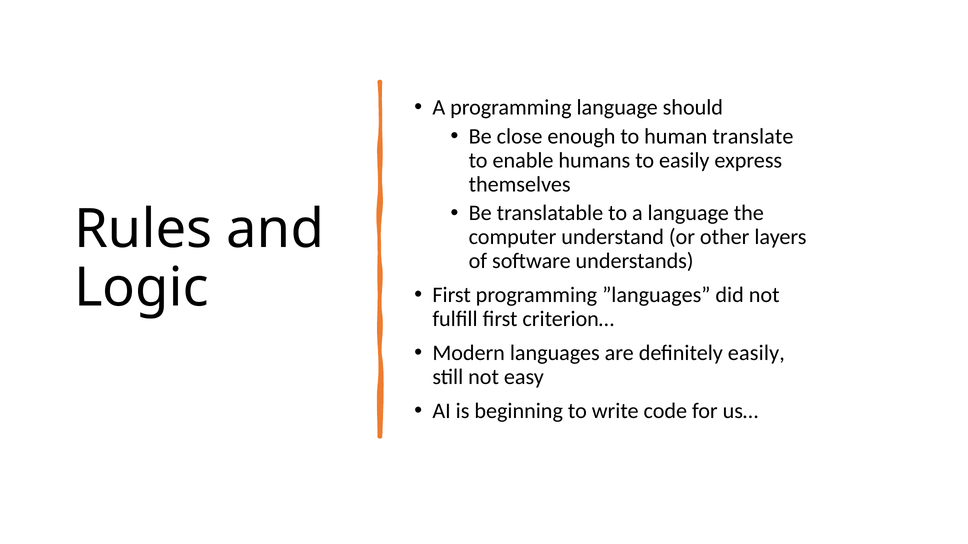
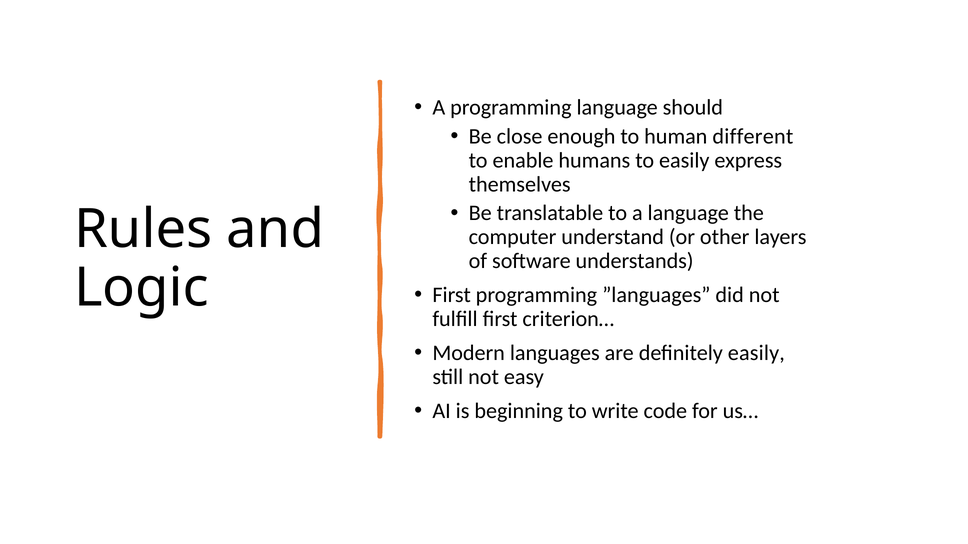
translate: translate -> different
